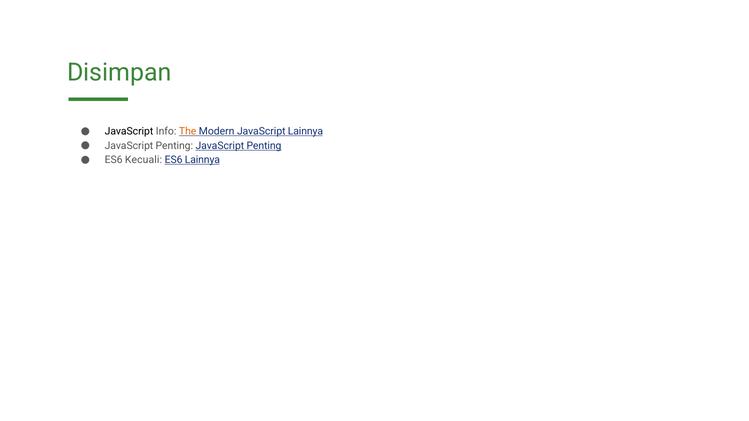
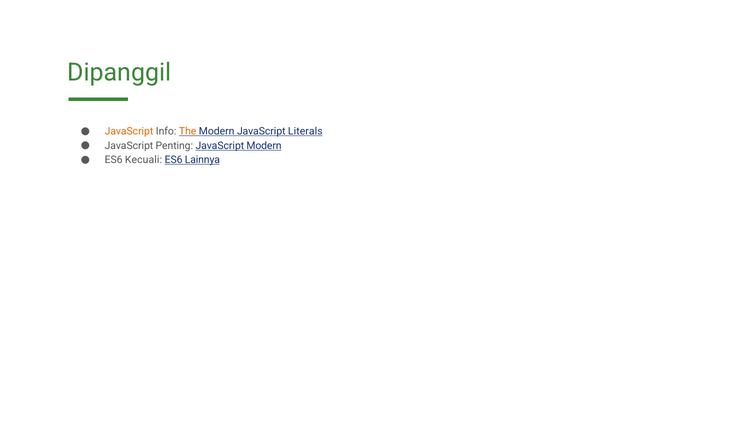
Disimpan: Disimpan -> Dipanggil
JavaScript at (129, 132) colour: black -> orange
JavaScript Lainnya: Lainnya -> Literals
Penting at (264, 146): Penting -> Modern
